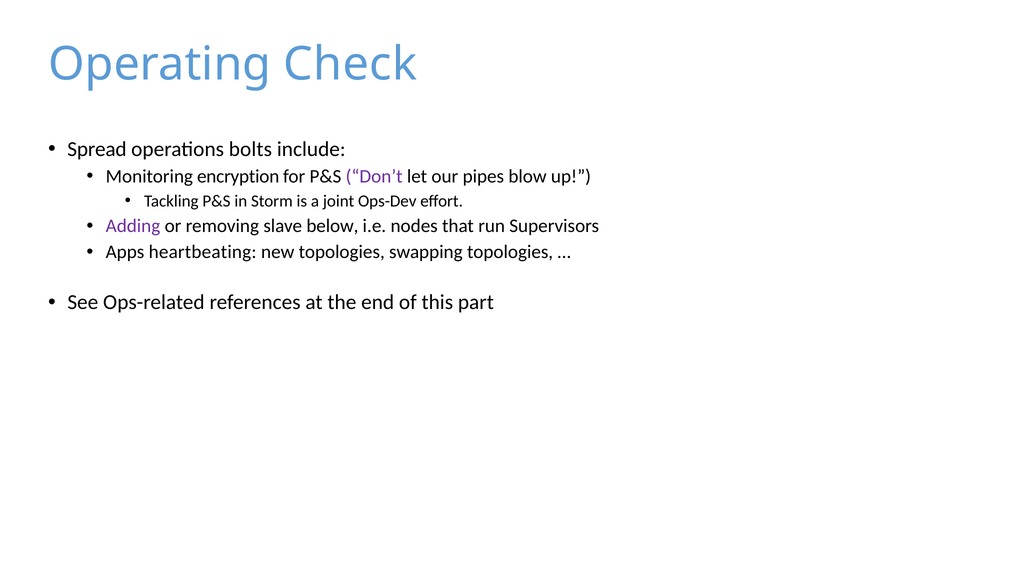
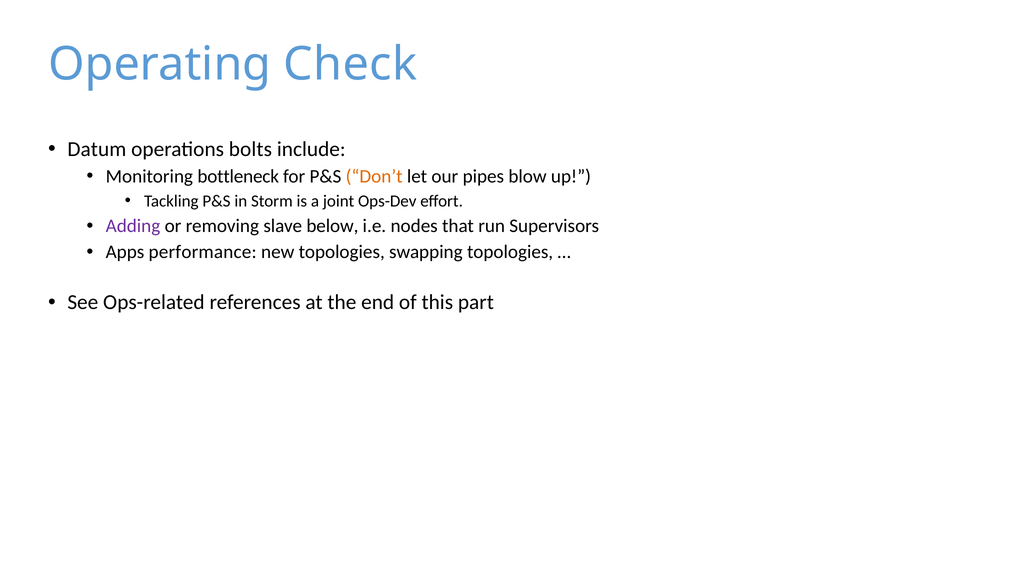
Spread: Spread -> Datum
encryption: encryption -> bottleneck
Don’t colour: purple -> orange
heartbeating: heartbeating -> performance
